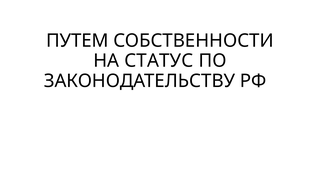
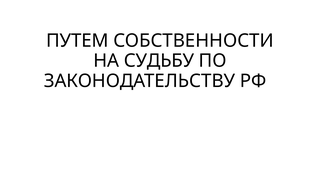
СТАТУС: СТАТУС -> СУДЬБУ
